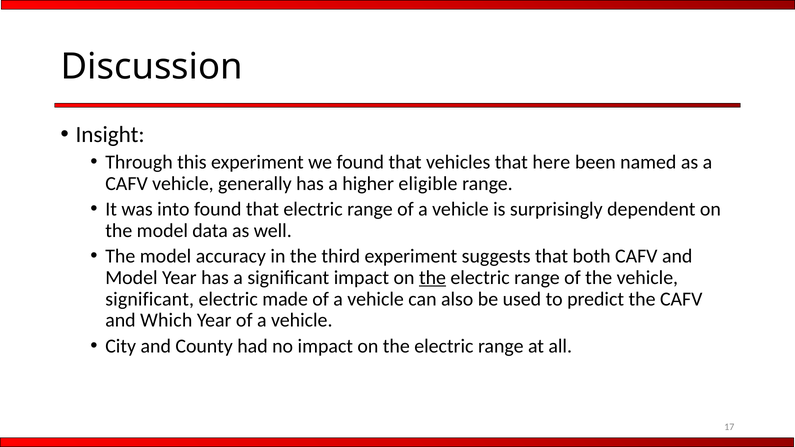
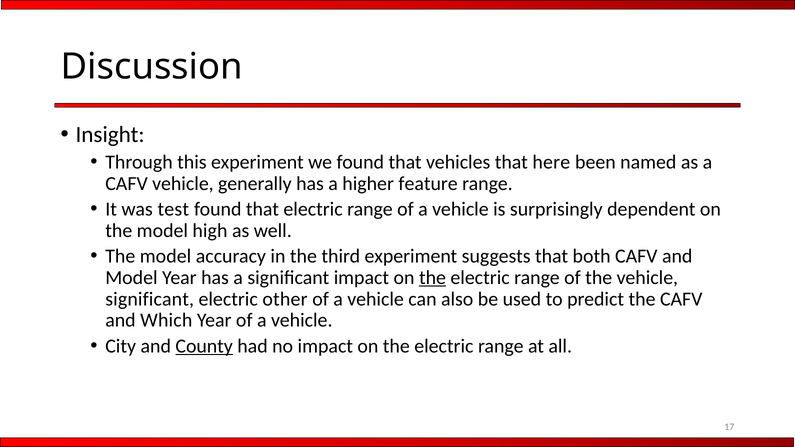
eligible: eligible -> feature
into: into -> test
data: data -> high
made: made -> other
County underline: none -> present
